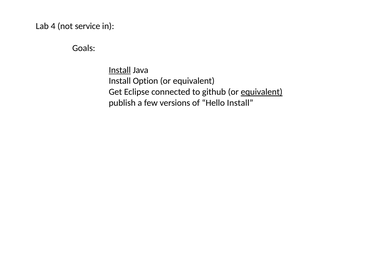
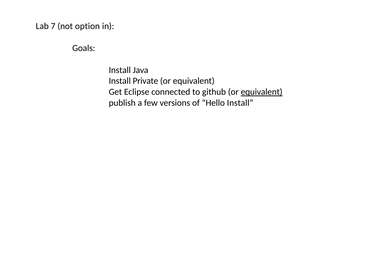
4: 4 -> 7
service: service -> option
Install at (120, 70) underline: present -> none
Option: Option -> Private
